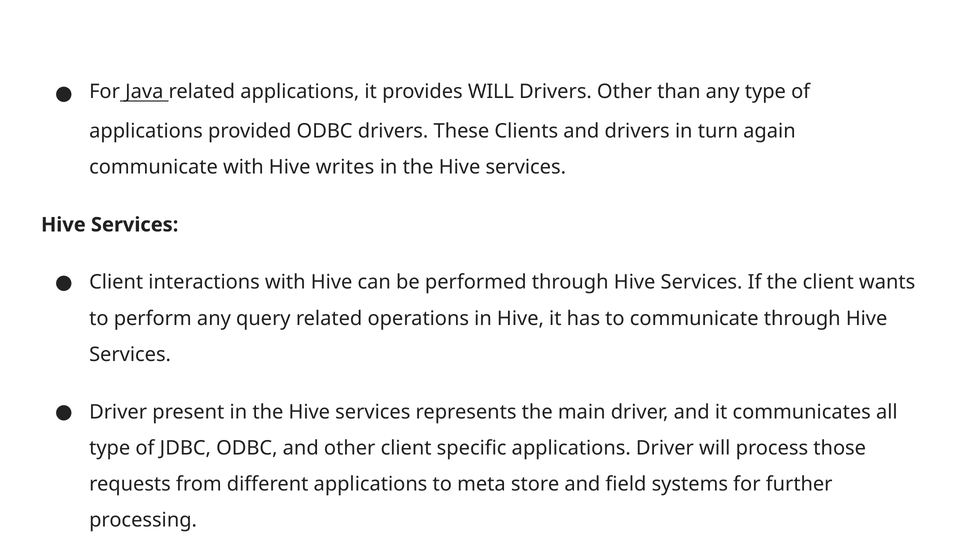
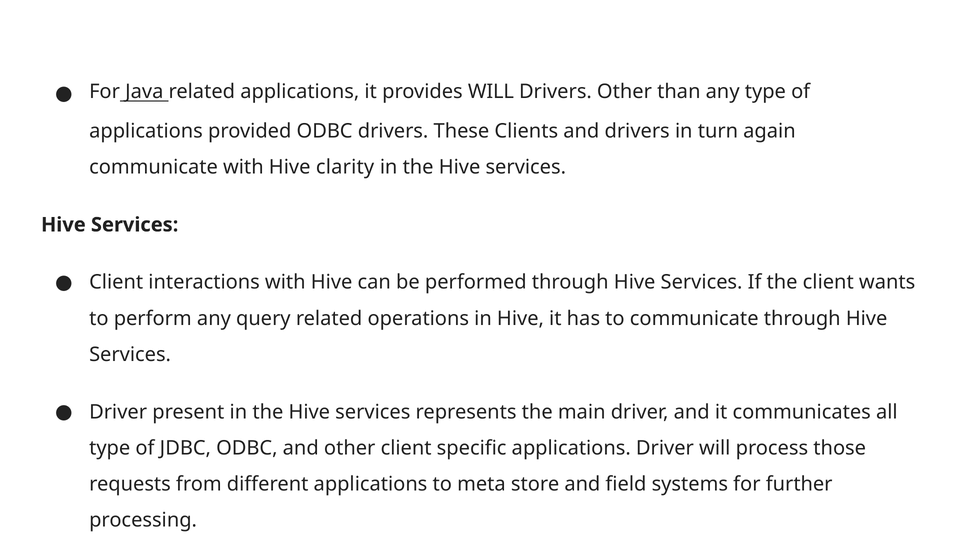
writes: writes -> clarity
